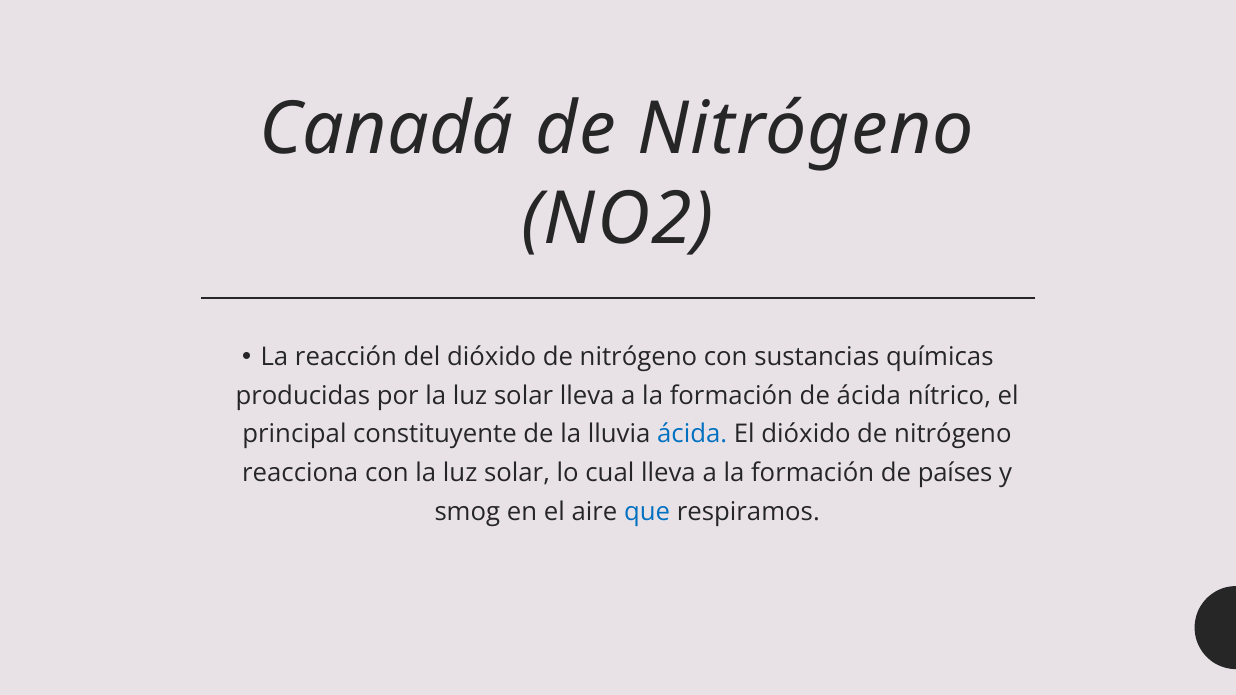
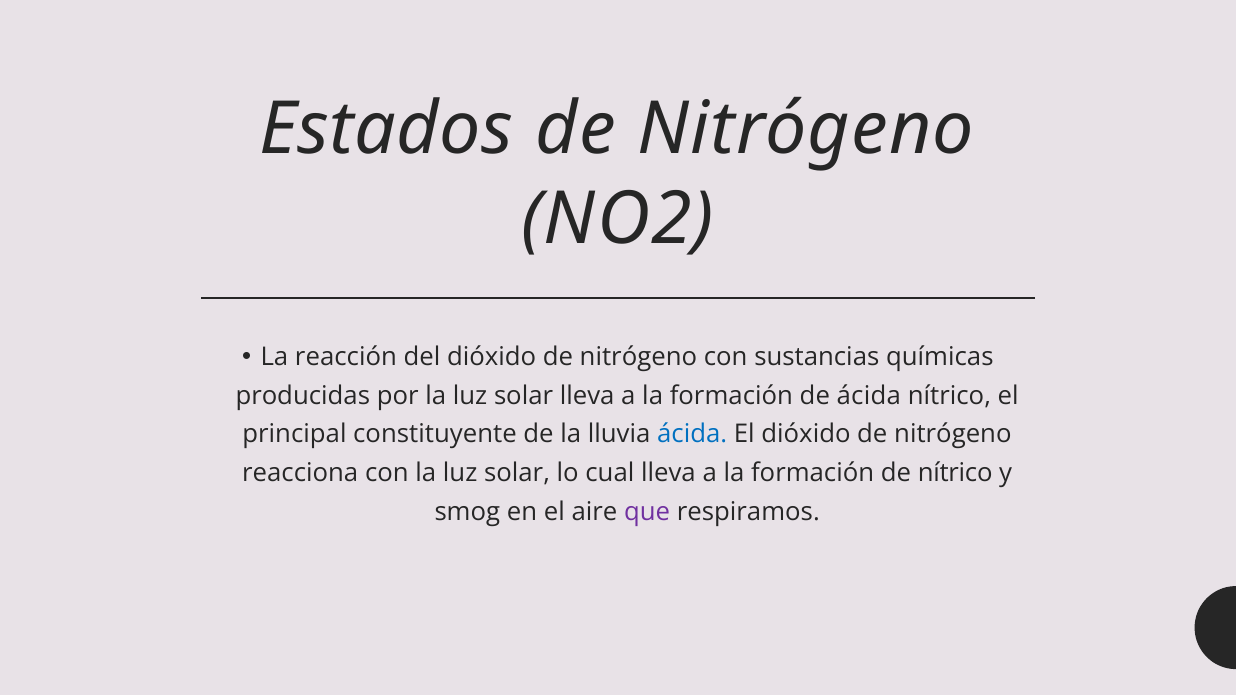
Canadá: Canadá -> Estados
de países: países -> nítrico
que colour: blue -> purple
